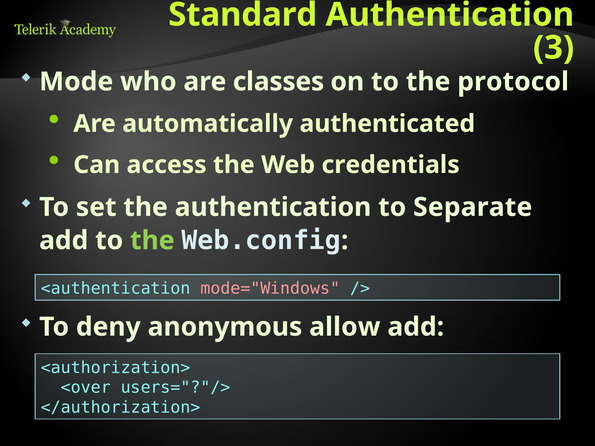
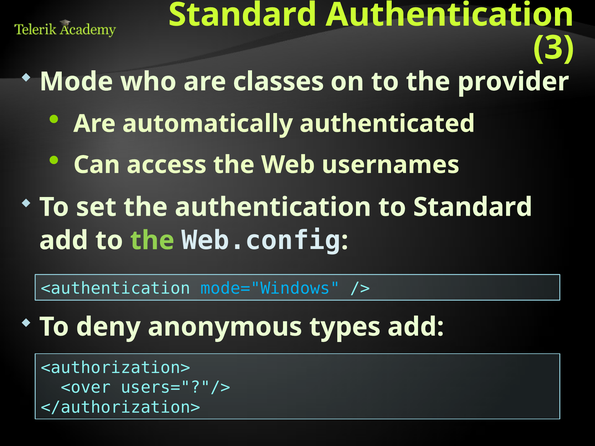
protocol: protocol -> provider
credentials: credentials -> usernames
to Separate: Separate -> Standard
mode="Windows colour: pink -> light blue
allow: allow -> types
